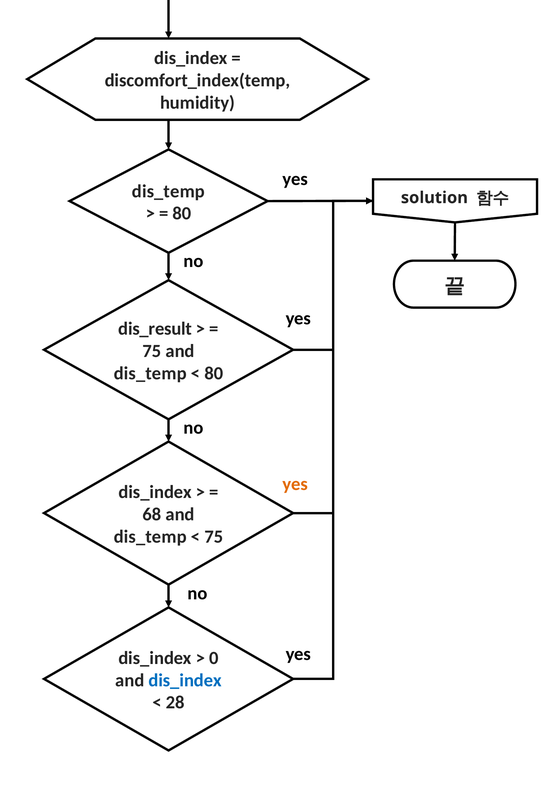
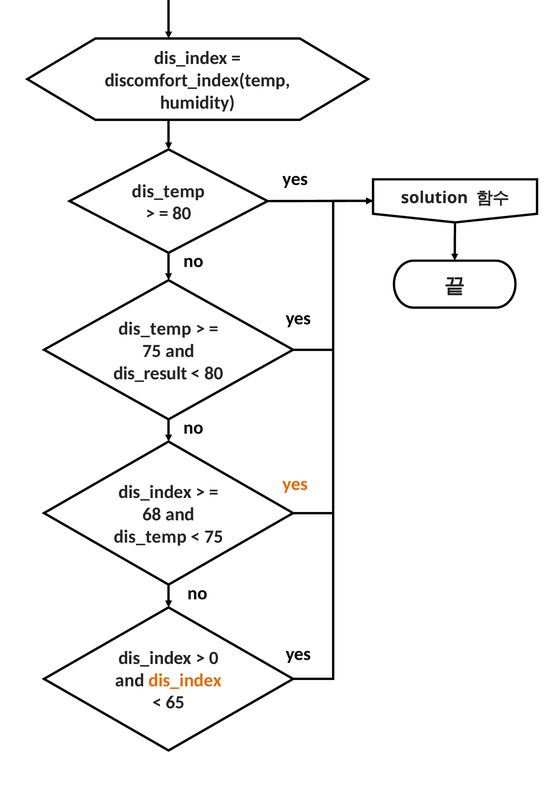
dis_result at (155, 329): dis_result -> dis_temp
dis_temp at (150, 374): dis_temp -> dis_result
dis_index at (185, 681) colour: blue -> orange
28: 28 -> 65
